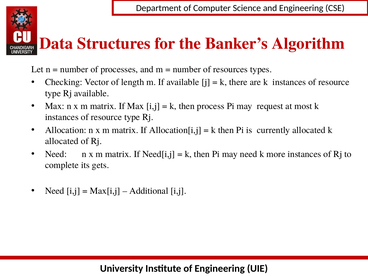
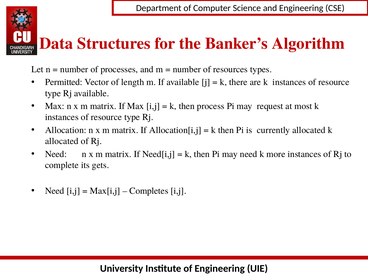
Checking: Checking -> Permitted
Additional: Additional -> Completes
